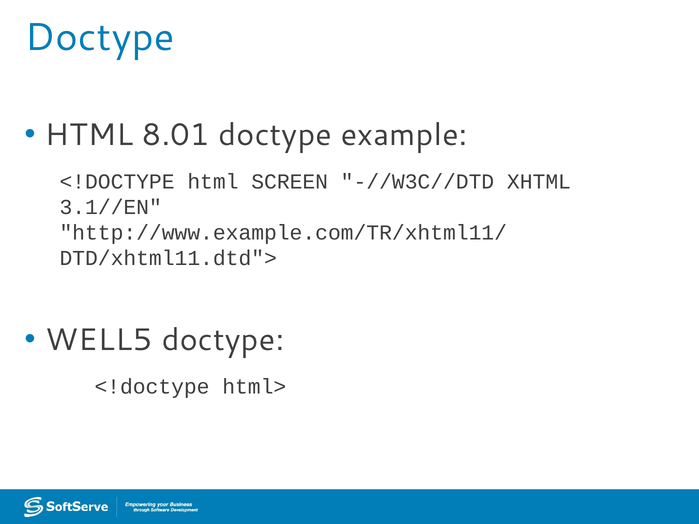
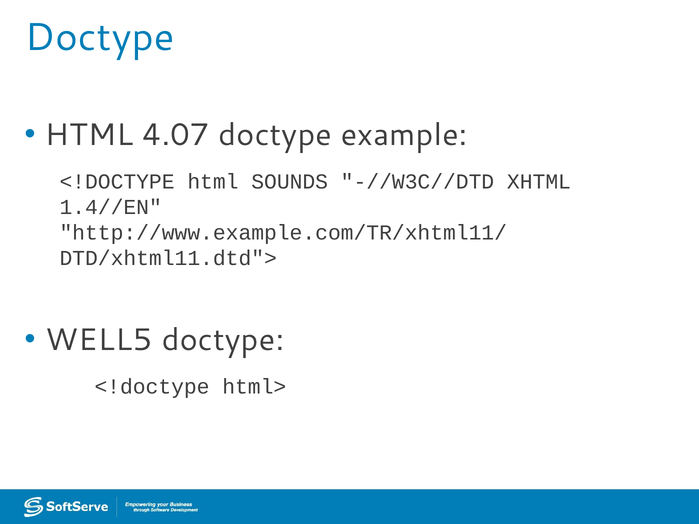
8.01: 8.01 -> 4.07
SCREEN: SCREEN -> SOUNDS
3.1//EN: 3.1//EN -> 1.4//EN
